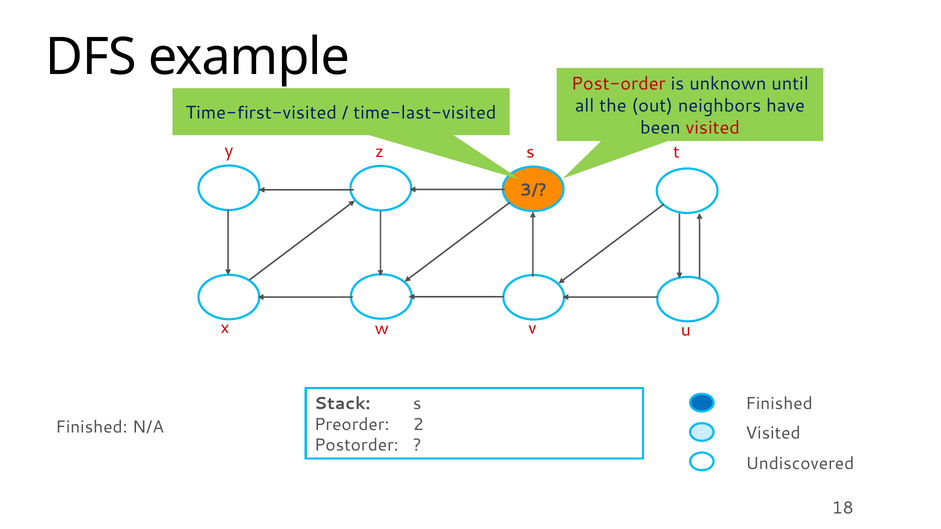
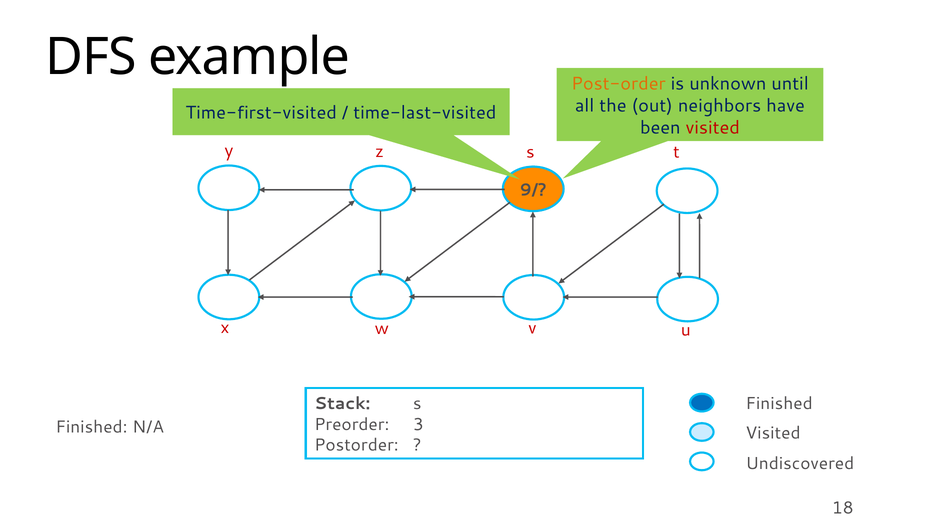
Post-order colour: red -> orange
3/: 3/ -> 9/
2: 2 -> 3
